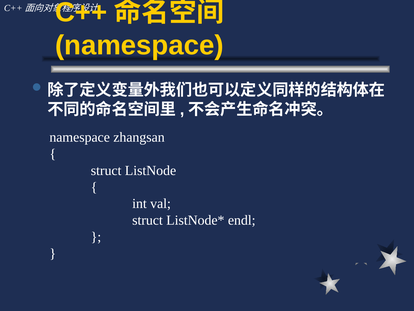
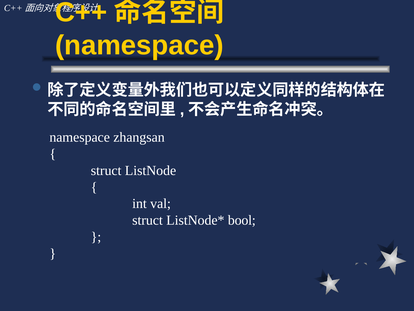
endl: endl -> bool
